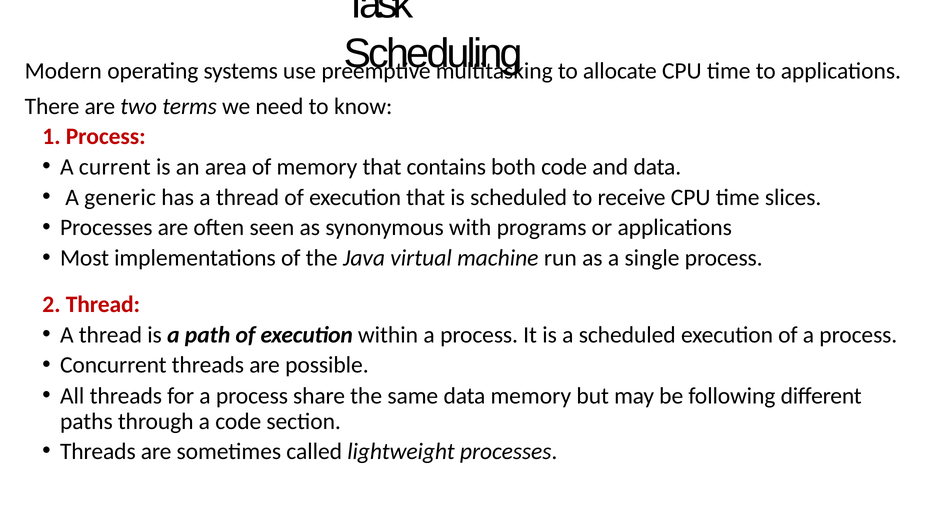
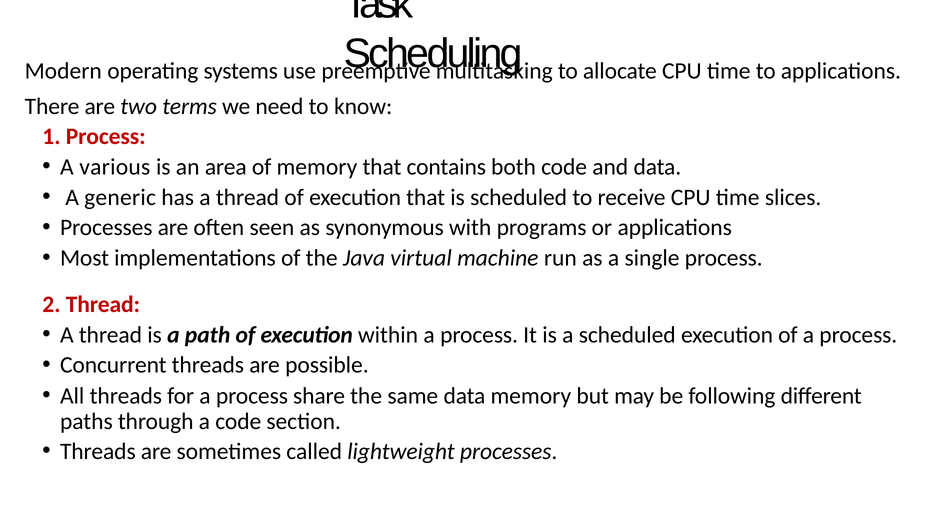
current: current -> various
